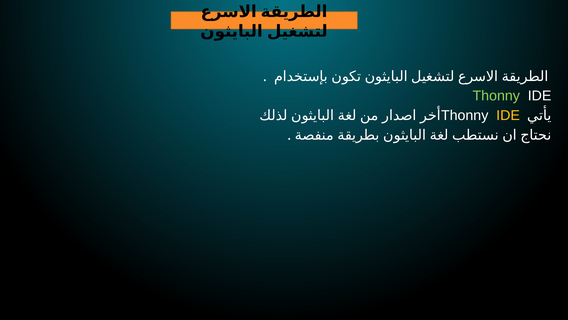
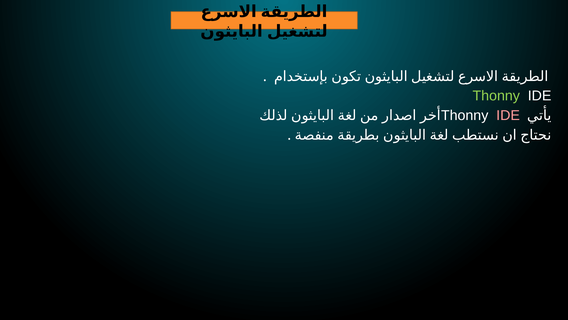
IDE at (508, 115) colour: yellow -> pink
